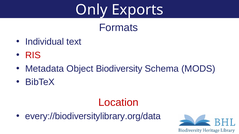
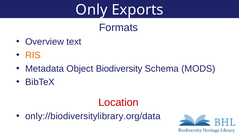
Individual: Individual -> Overview
RIS colour: red -> orange
every://biodiversitylibrary.org/data: every://biodiversitylibrary.org/data -> only://biodiversitylibrary.org/data
